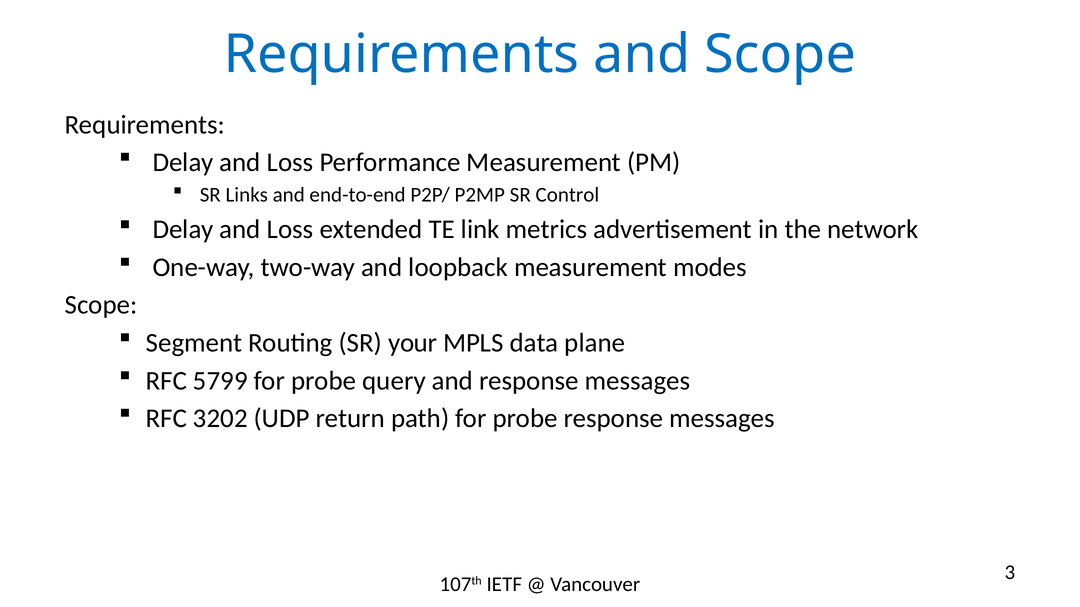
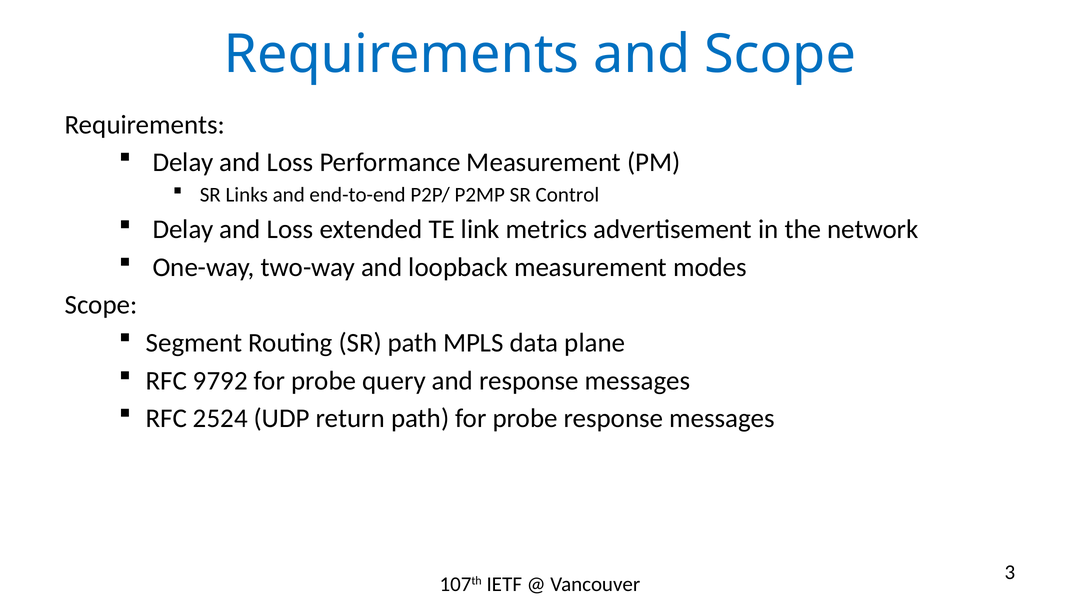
SR your: your -> path
5799: 5799 -> 9792
3202: 3202 -> 2524
